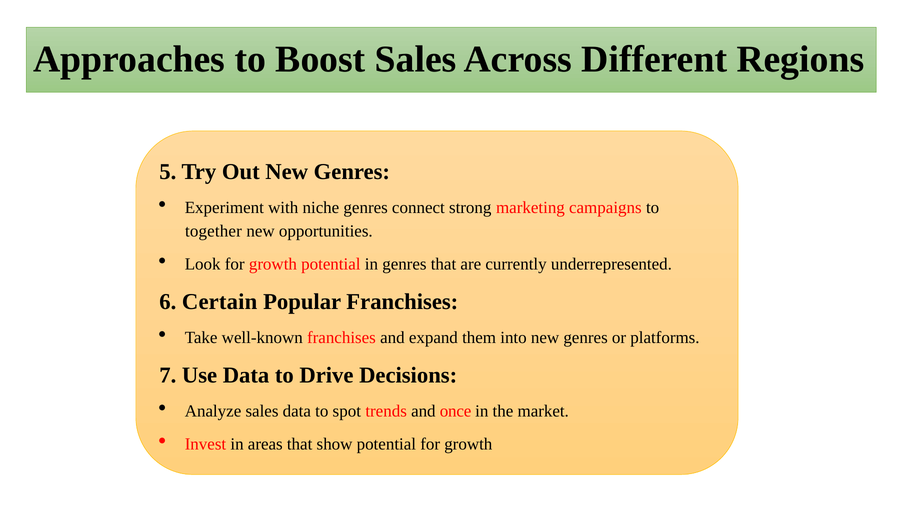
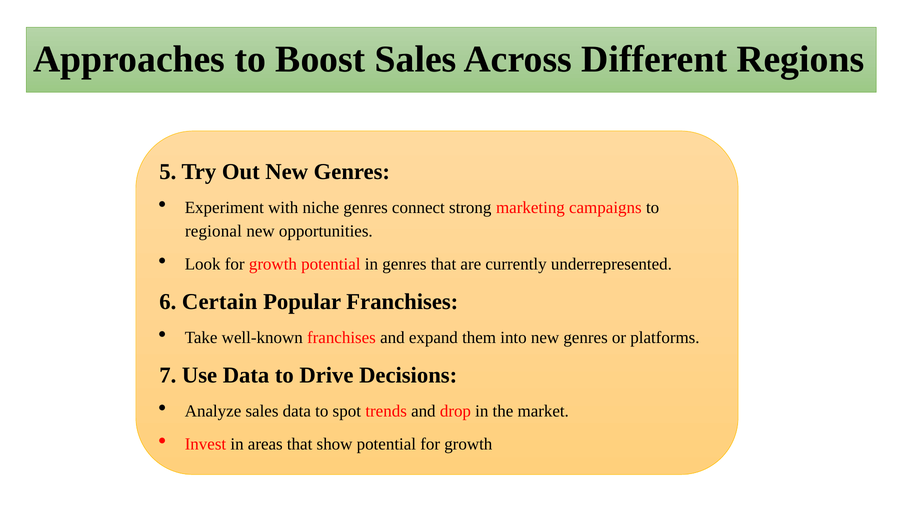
together: together -> regional
once: once -> drop
